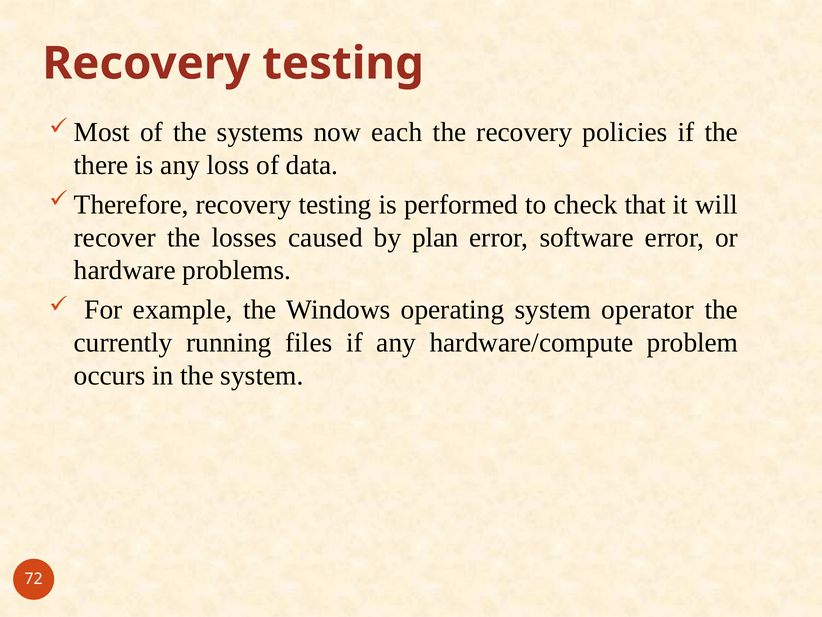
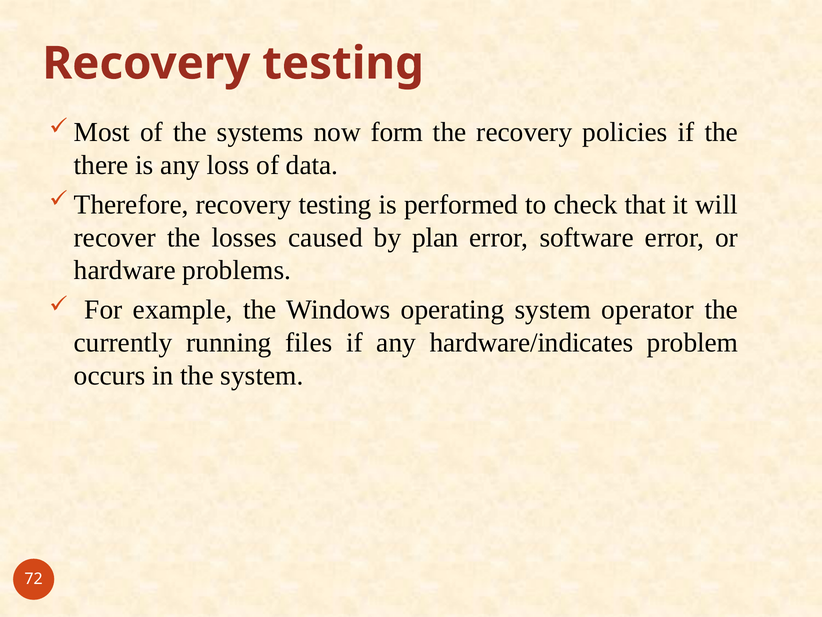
each: each -> form
hardware/compute: hardware/compute -> hardware/indicates
